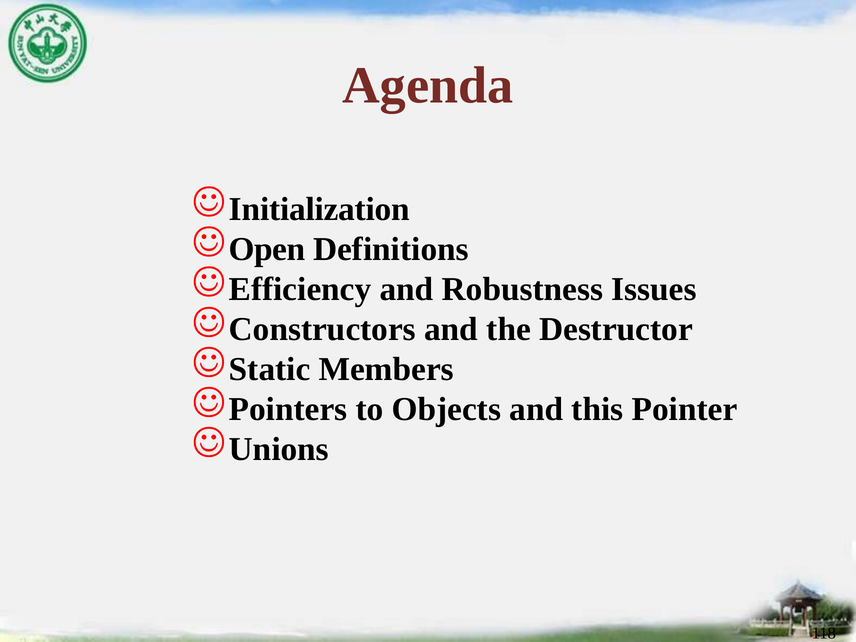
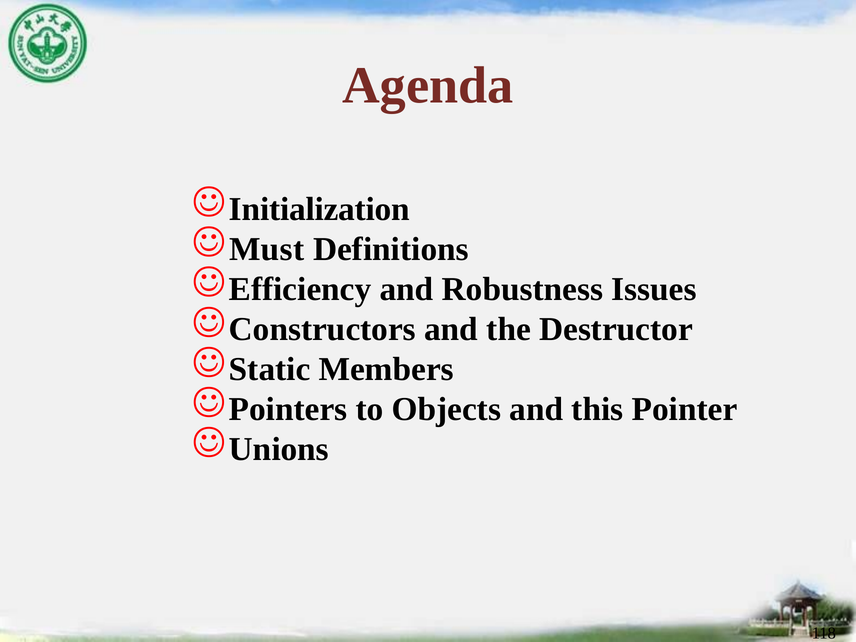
Open: Open -> Must
